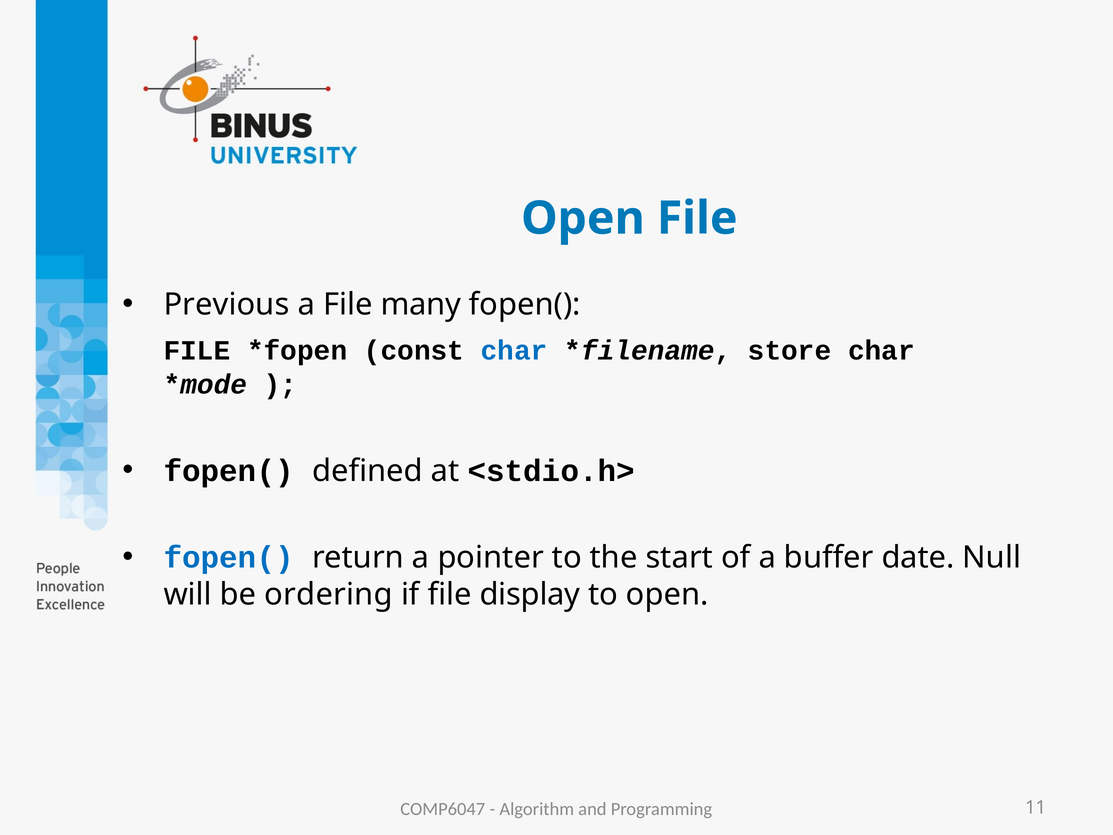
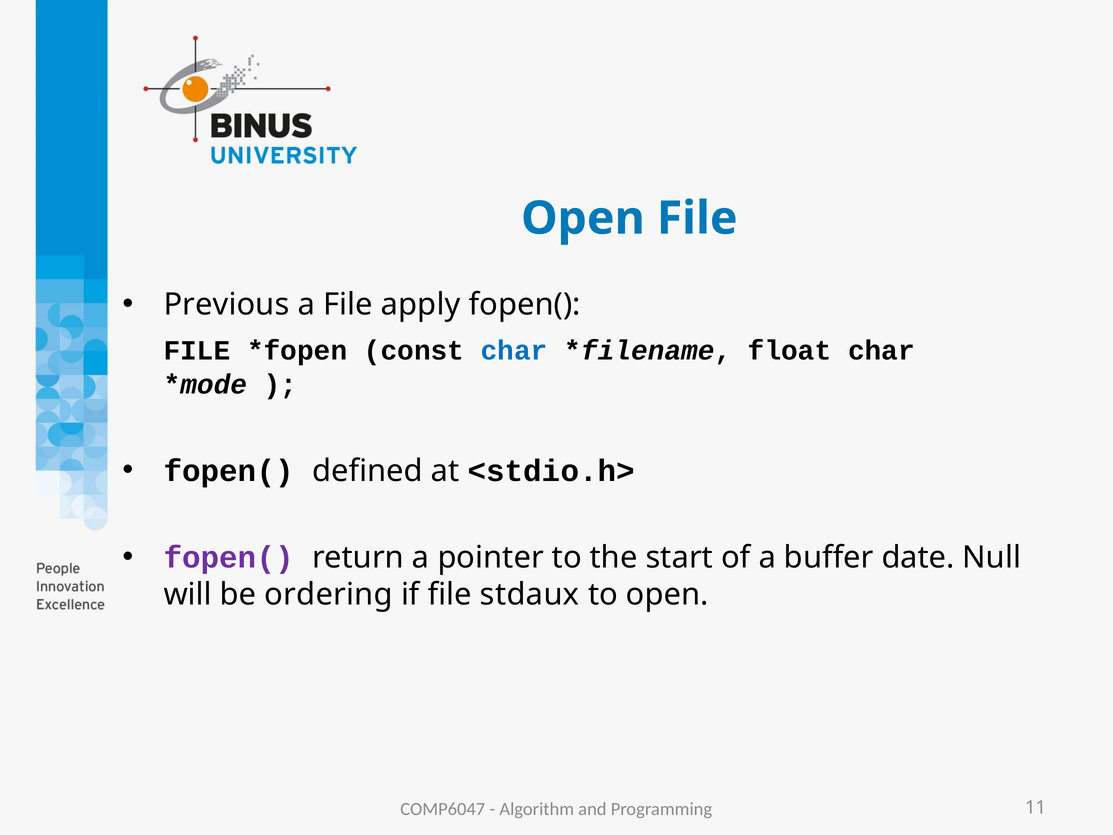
many: many -> apply
store: store -> float
fopen( at (229, 557) colour: blue -> purple
display: display -> stdaux
